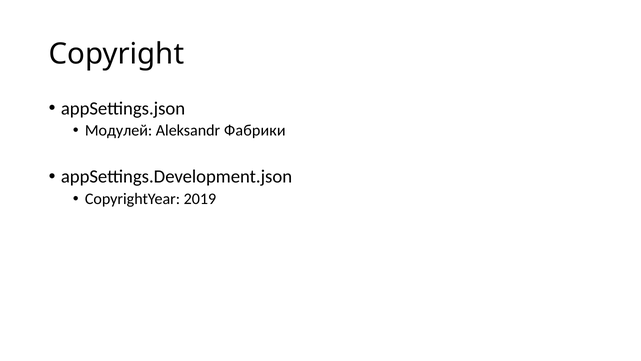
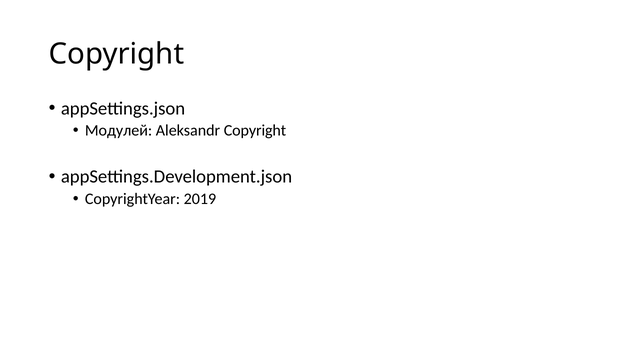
Aleksandr Фабрики: Фабрики -> Copyright
